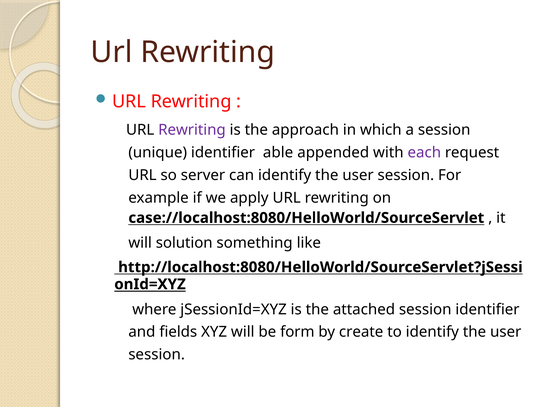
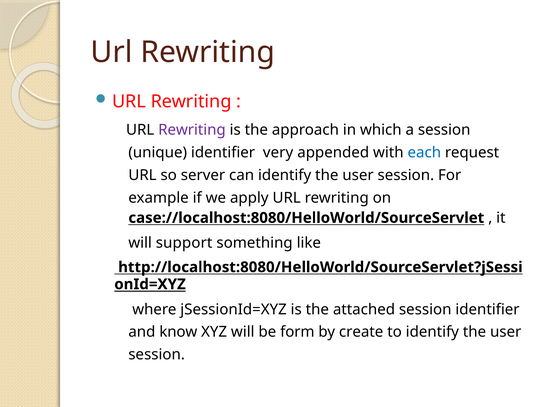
able: able -> very
each colour: purple -> blue
solution: solution -> support
fields: fields -> know
